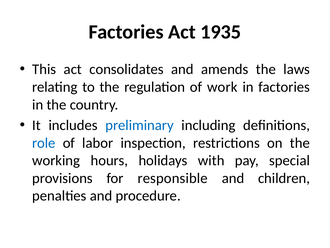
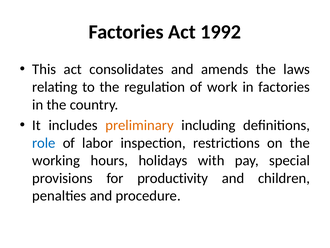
1935: 1935 -> 1992
preliminary colour: blue -> orange
responsible: responsible -> productivity
